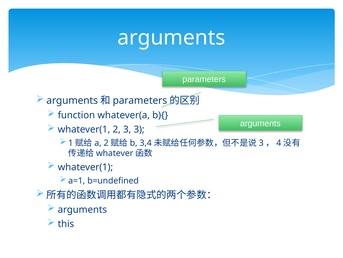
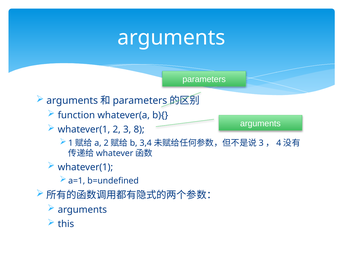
3 3: 3 -> 8
